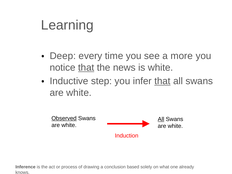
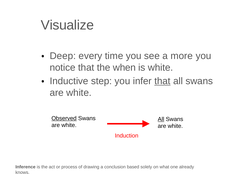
Learning: Learning -> Visualize
that at (86, 68) underline: present -> none
news: news -> when
